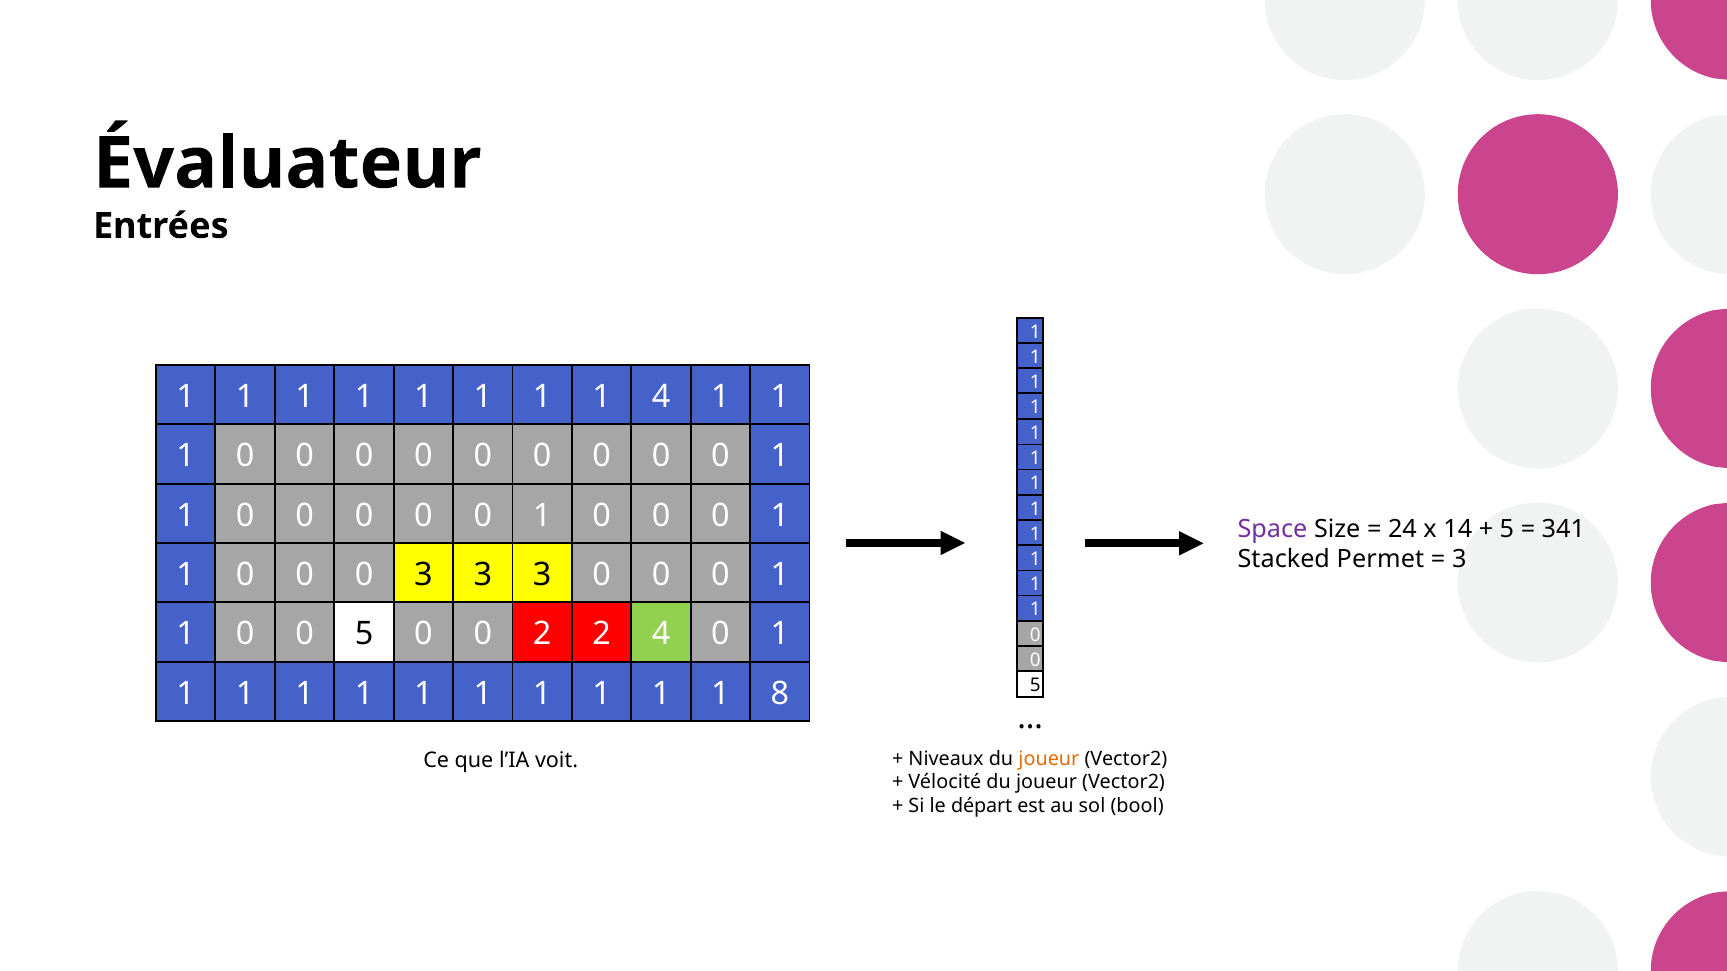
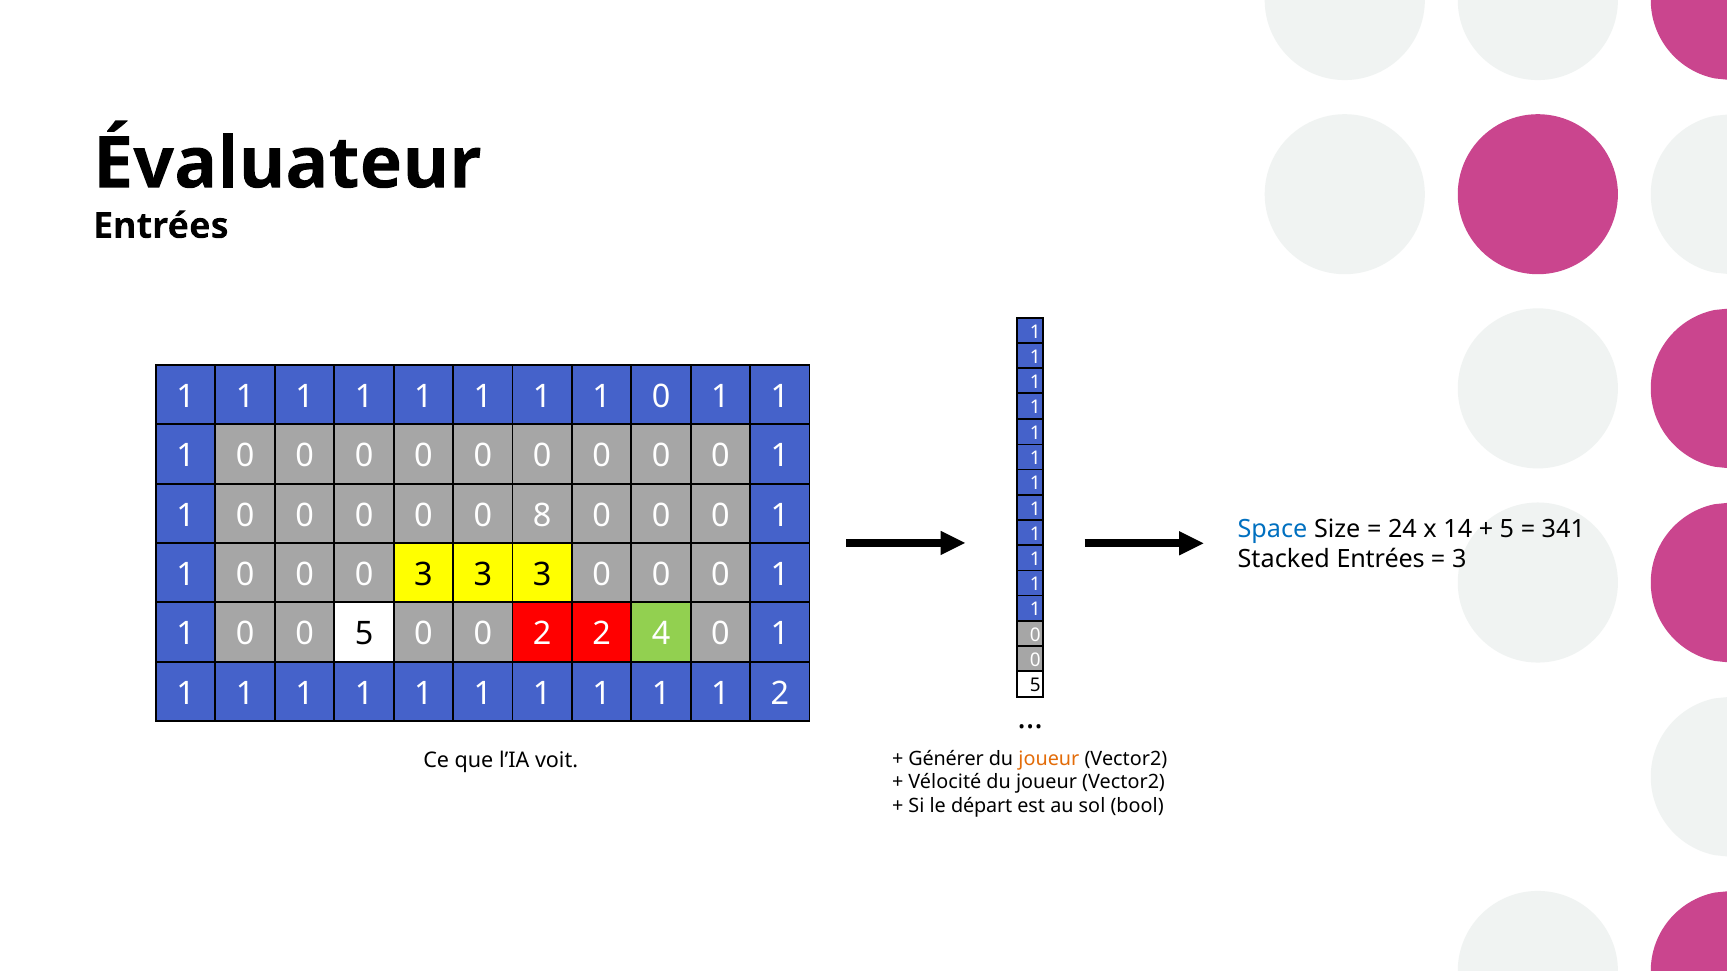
4 at (661, 397): 4 -> 0
1 at (542, 516): 1 -> 8
Space colour: purple -> blue
Stacked Permet: Permet -> Entrées
1 8: 8 -> 2
Niveaux: Niveaux -> Générer
